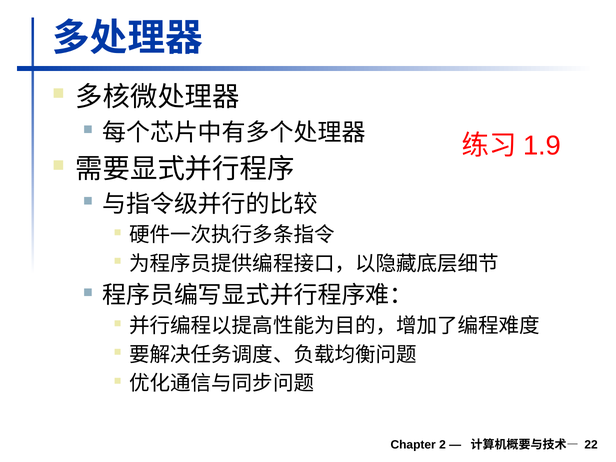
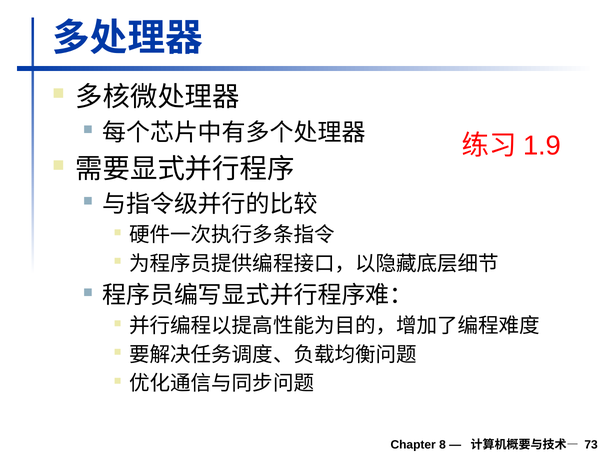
2: 2 -> 8
22: 22 -> 73
